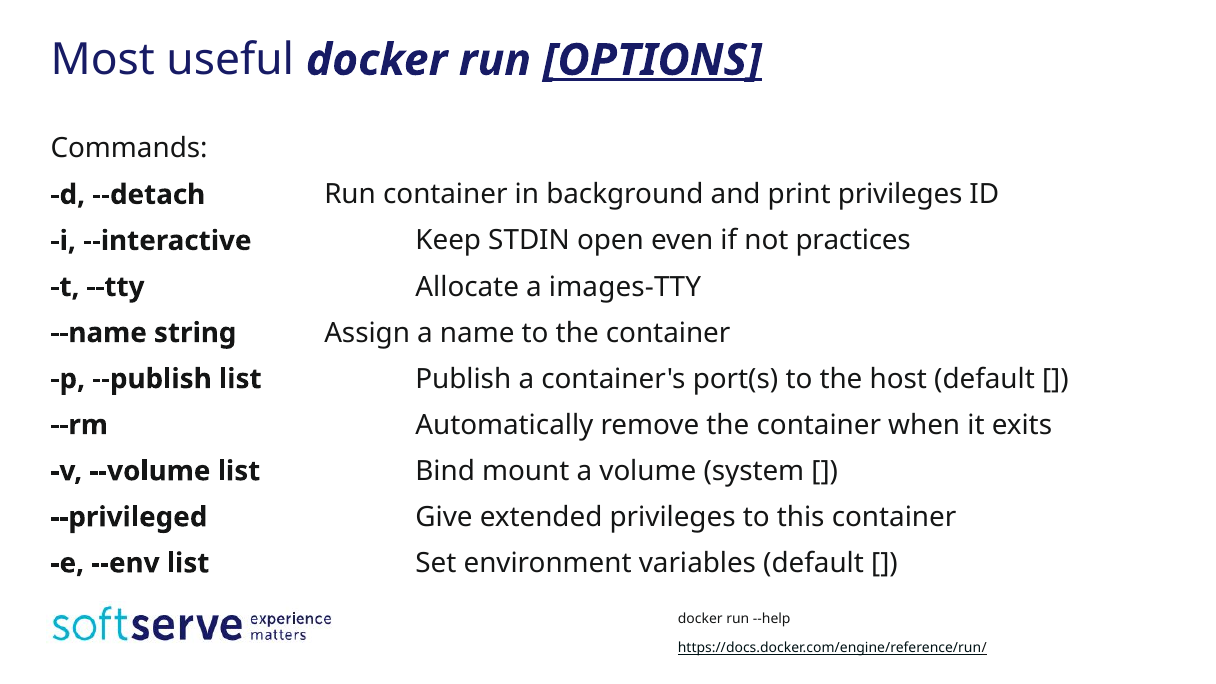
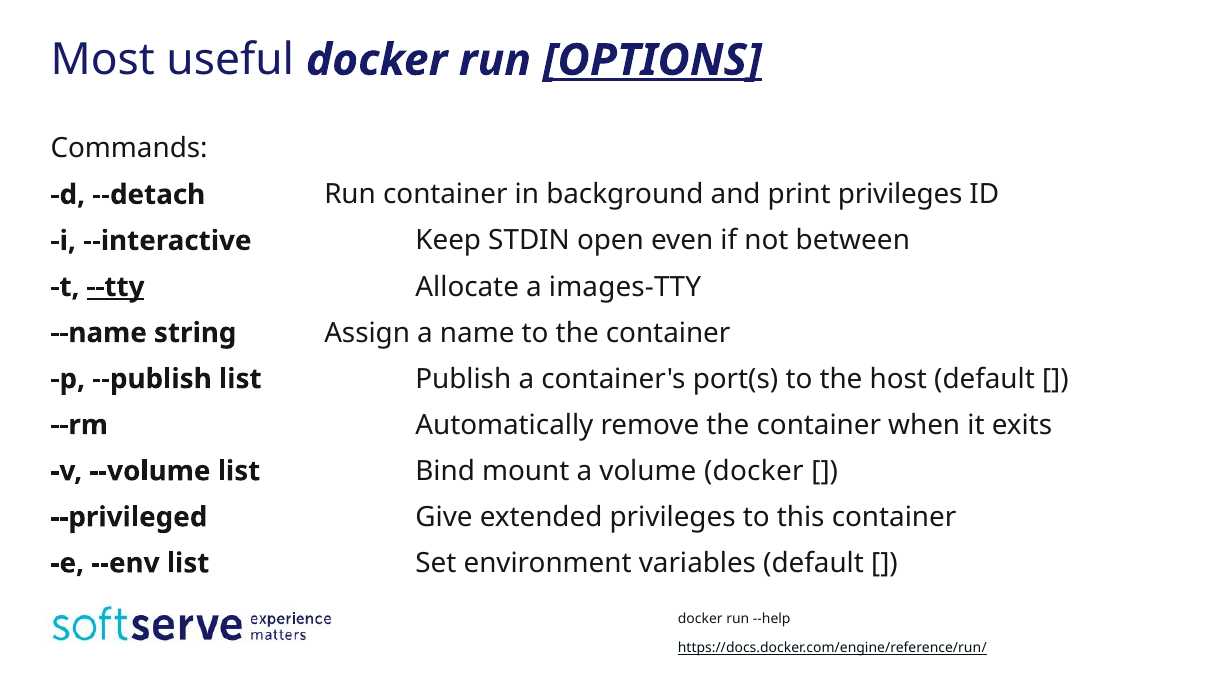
practices: practices -> between
--tty underline: none -> present
volume system: system -> docker
